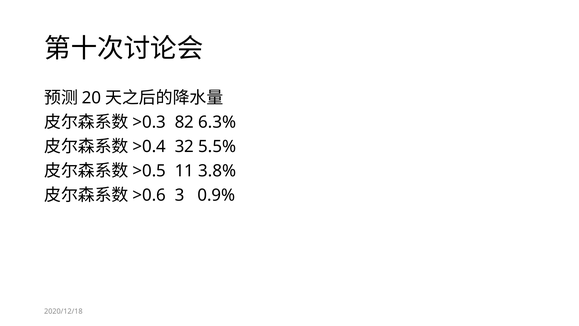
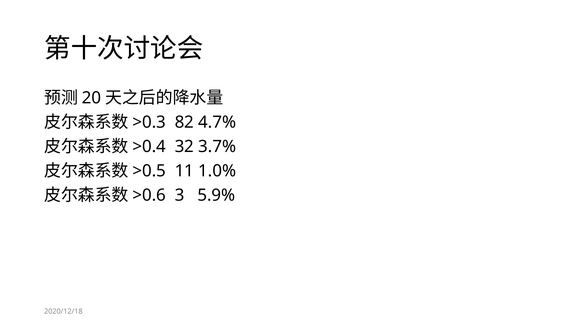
6.3%: 6.3% -> 4.7%
5.5%: 5.5% -> 3.7%
3.8%: 3.8% -> 1.0%
0.9%: 0.9% -> 5.9%
